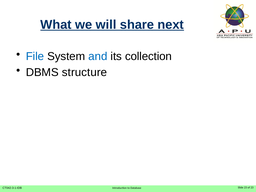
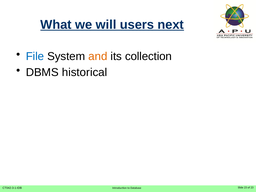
share: share -> users
and colour: blue -> orange
structure: structure -> historical
